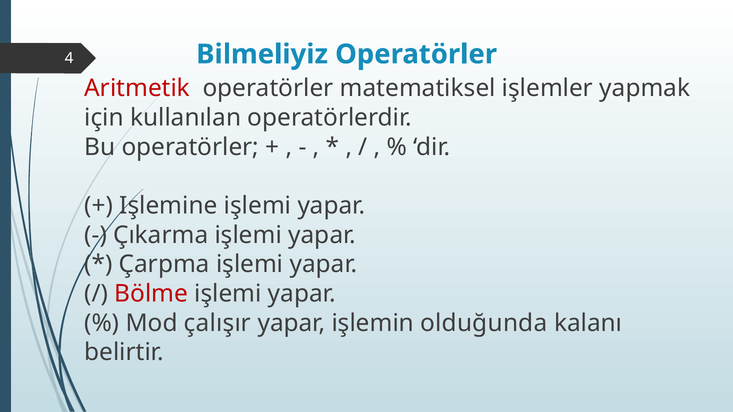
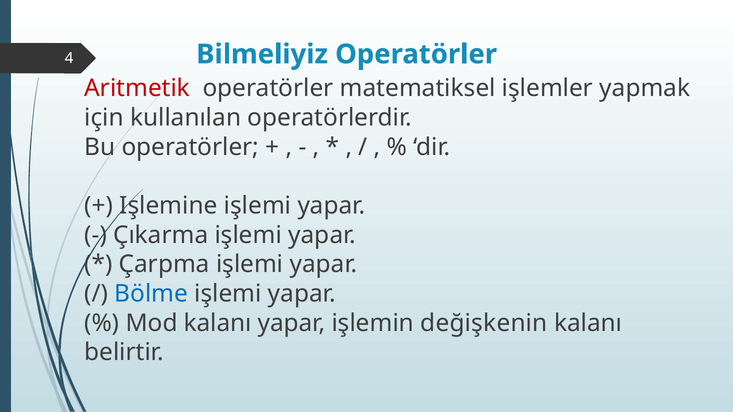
Bölme colour: red -> blue
Mod çalışır: çalışır -> kalanı
olduğunda: olduğunda -> değişkenin
